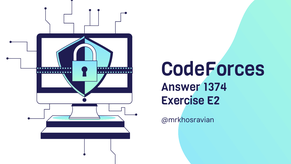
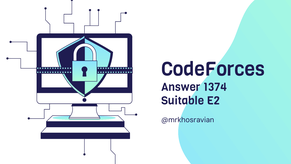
Exercise: Exercise -> Suitable
